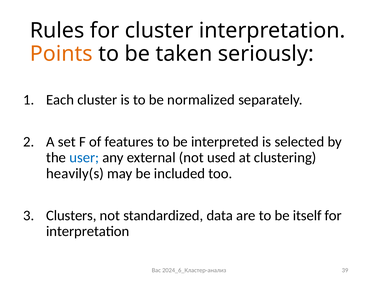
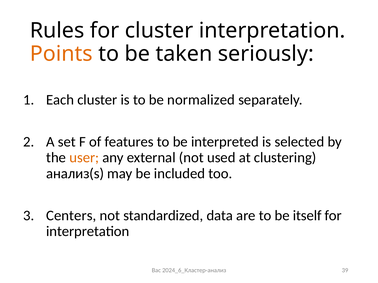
user colour: blue -> orange
heavily(s: heavily(s -> анализ(s
Clusters: Clusters -> Centers
